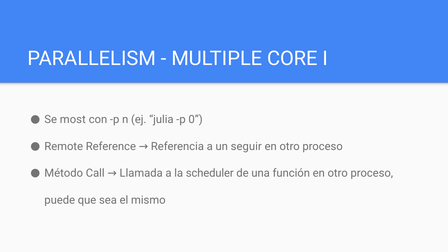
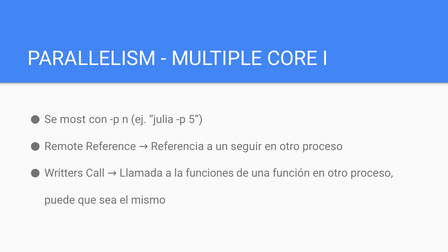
0: 0 -> 5
Método: Método -> Writters
scheduler: scheduler -> funciones
